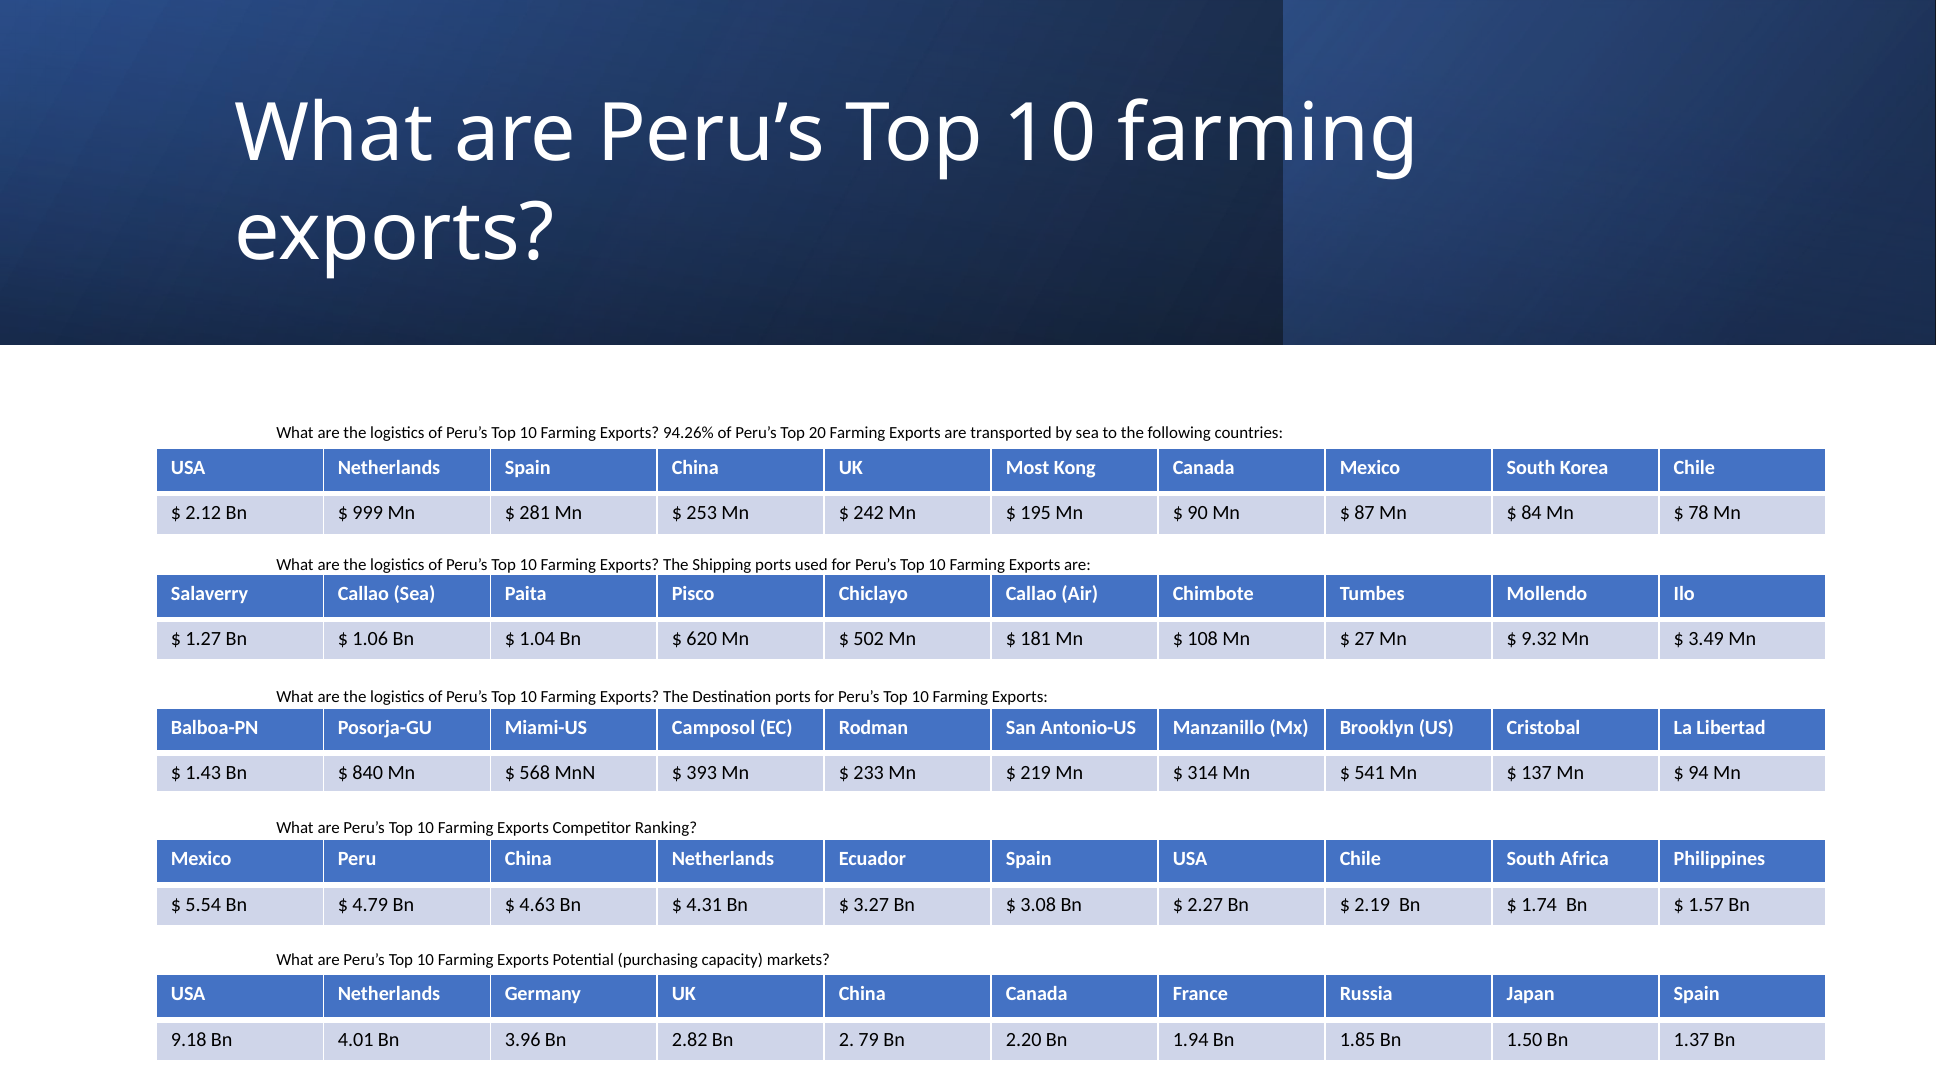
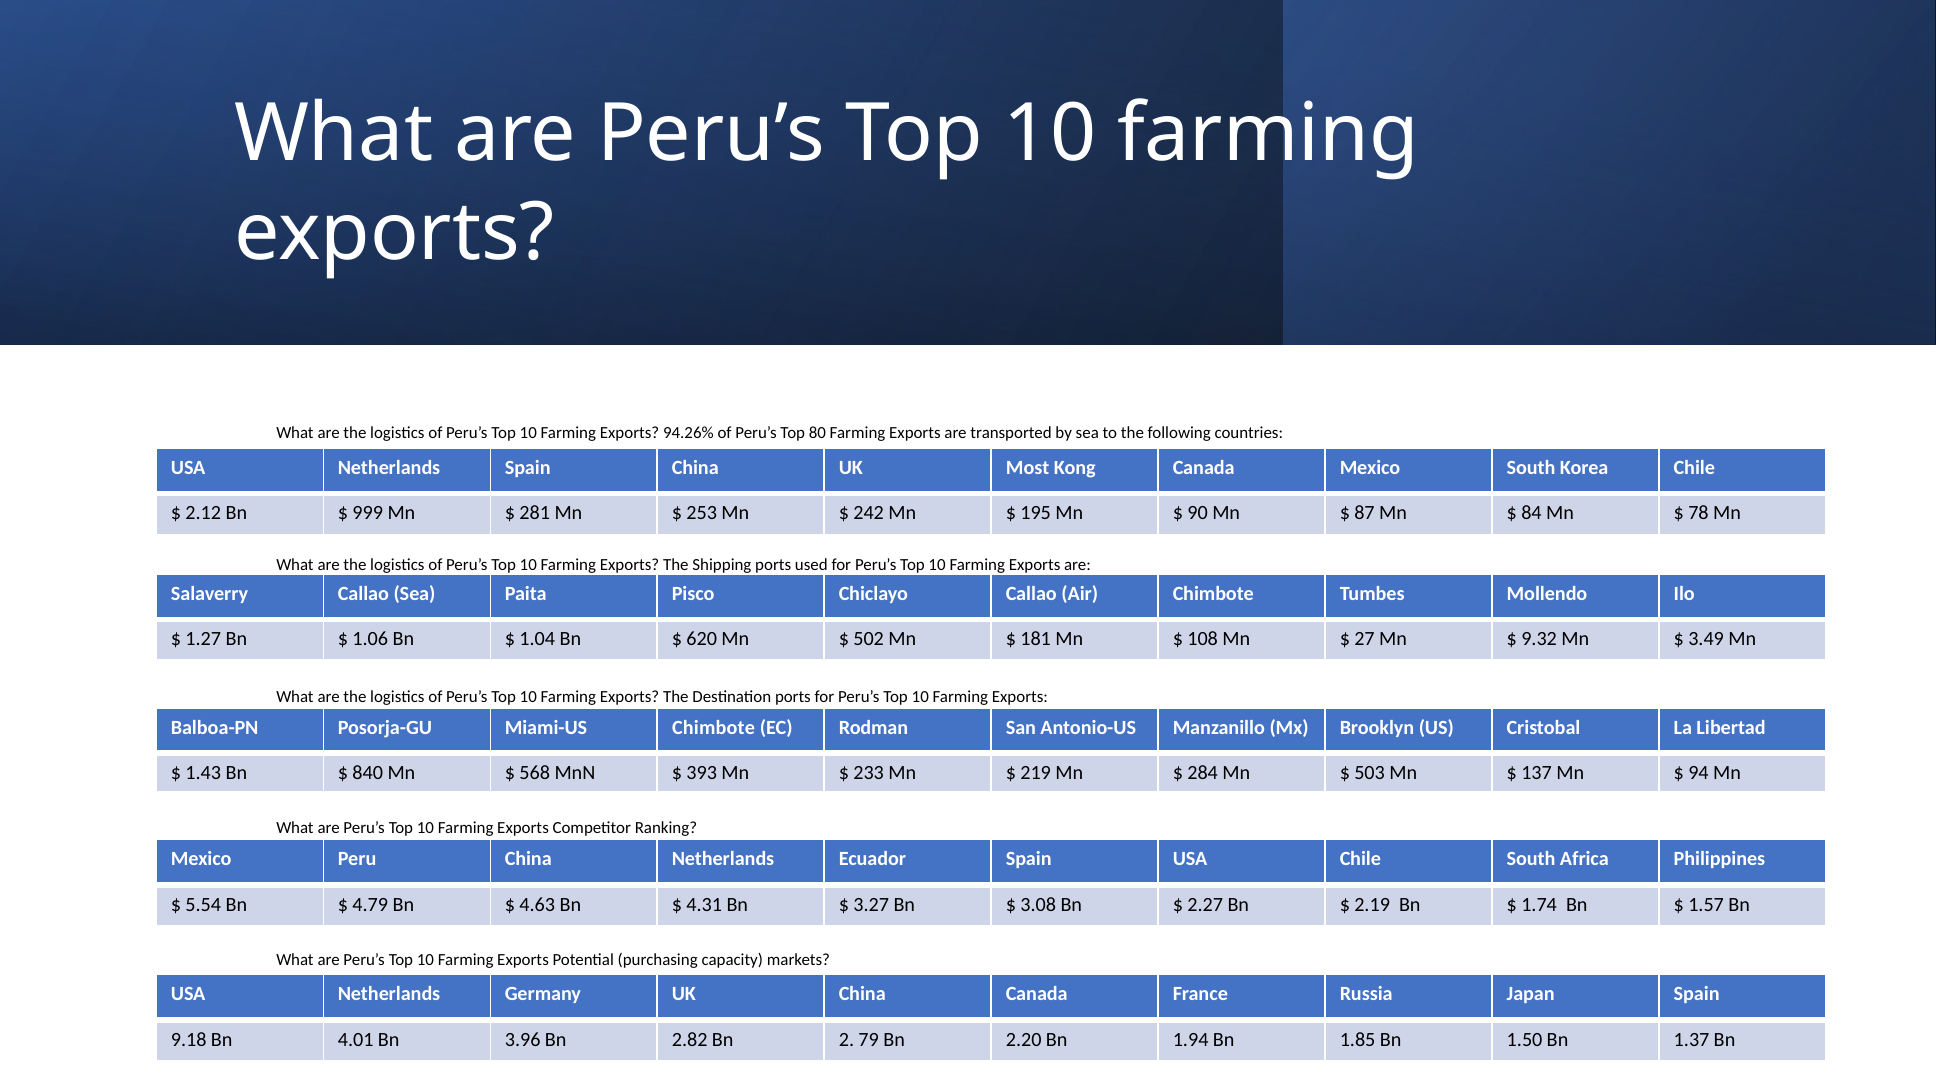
20: 20 -> 80
Miami-US Camposol: Camposol -> Chimbote
314: 314 -> 284
541: 541 -> 503
